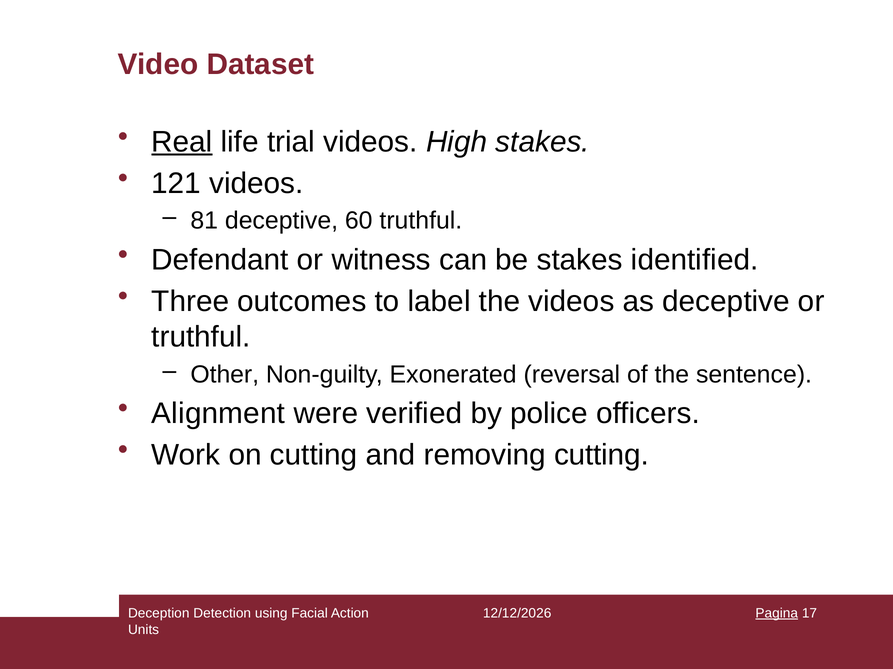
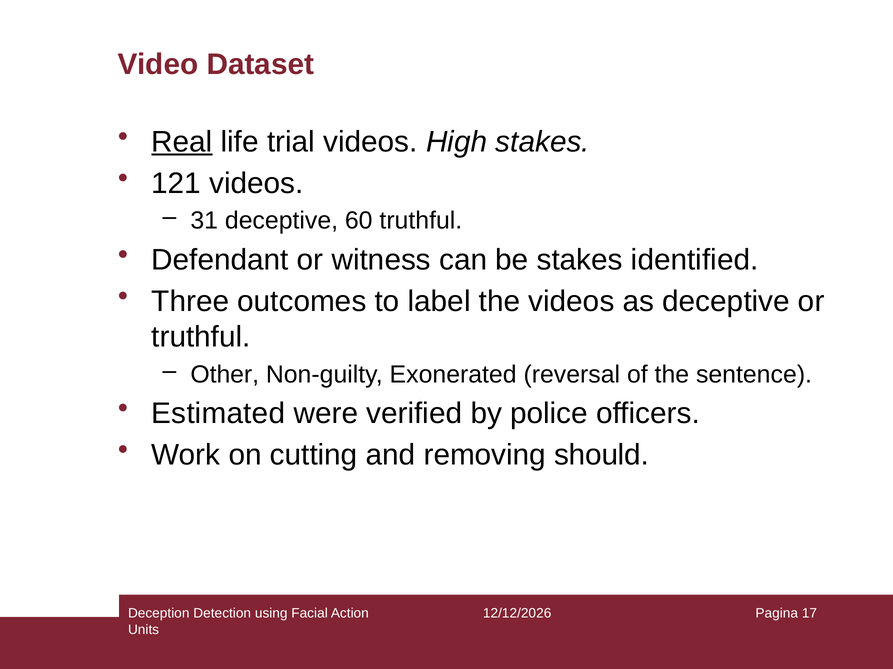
81: 81 -> 31
Alignment: Alignment -> Estimated
removing cutting: cutting -> should
Pagina underline: present -> none
